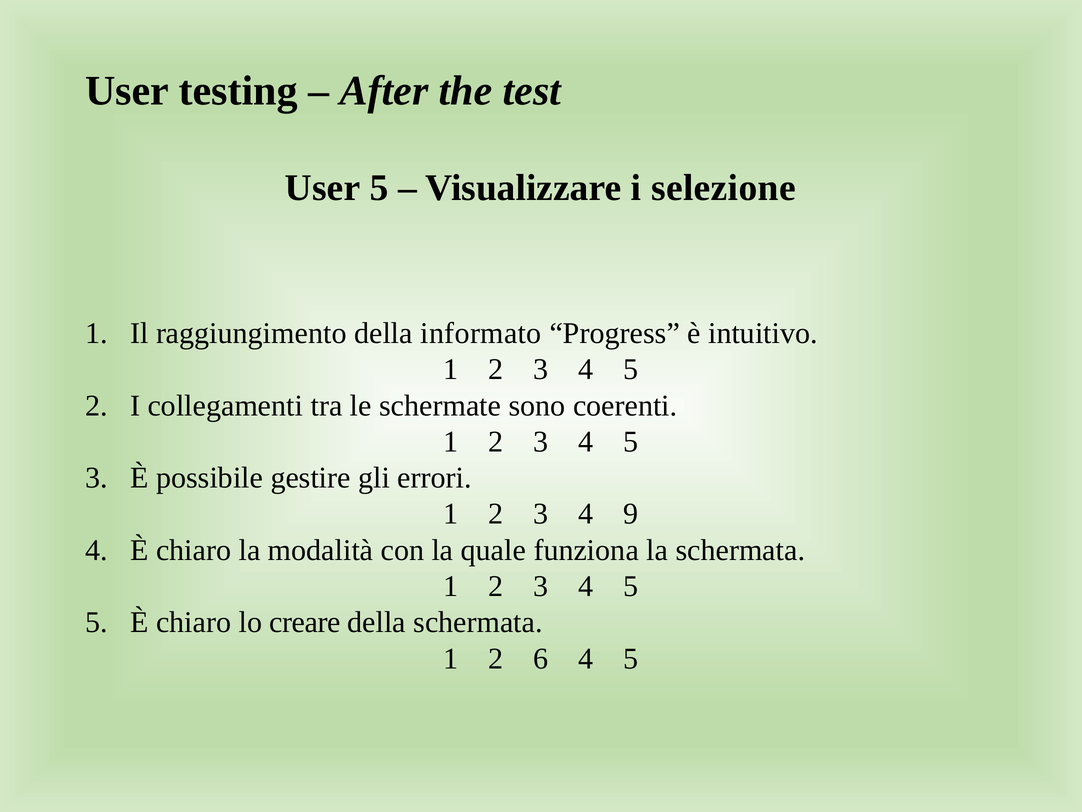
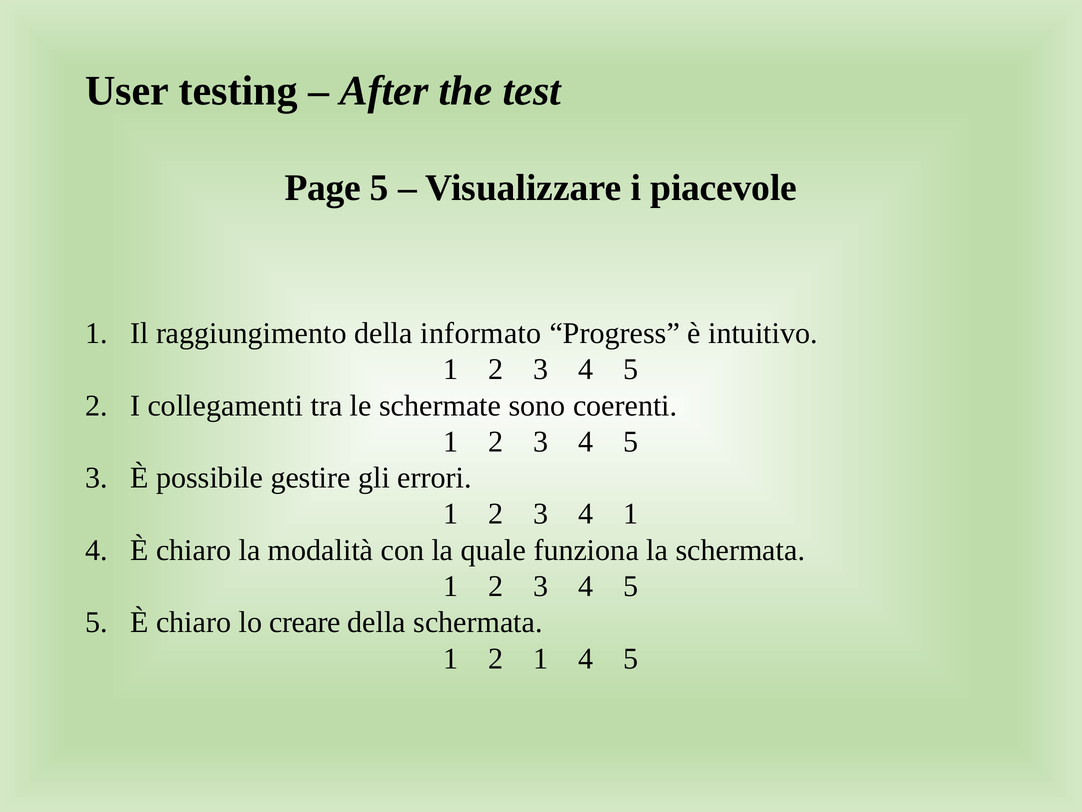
User at (323, 188): User -> Page
selezione: selezione -> piacevole
4 9: 9 -> 1
2 6: 6 -> 1
